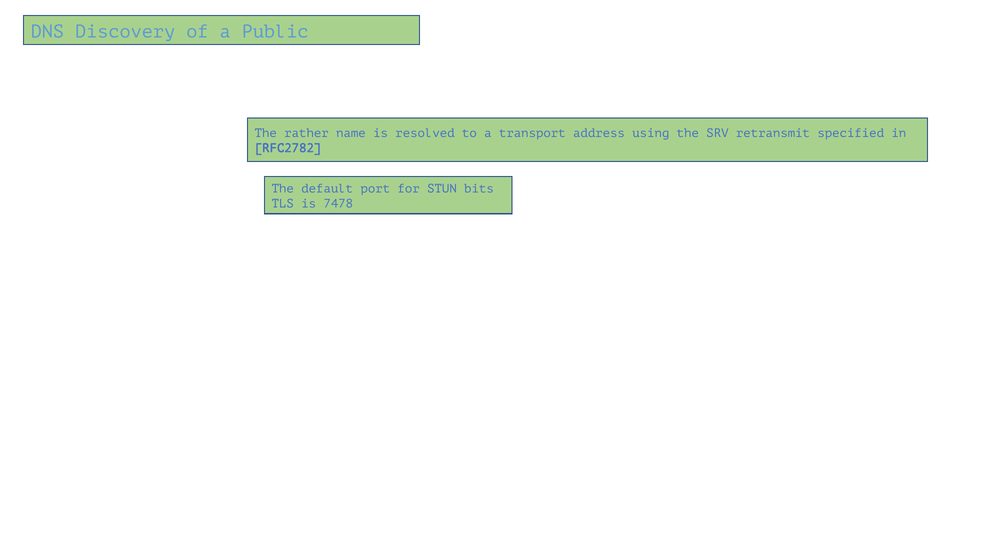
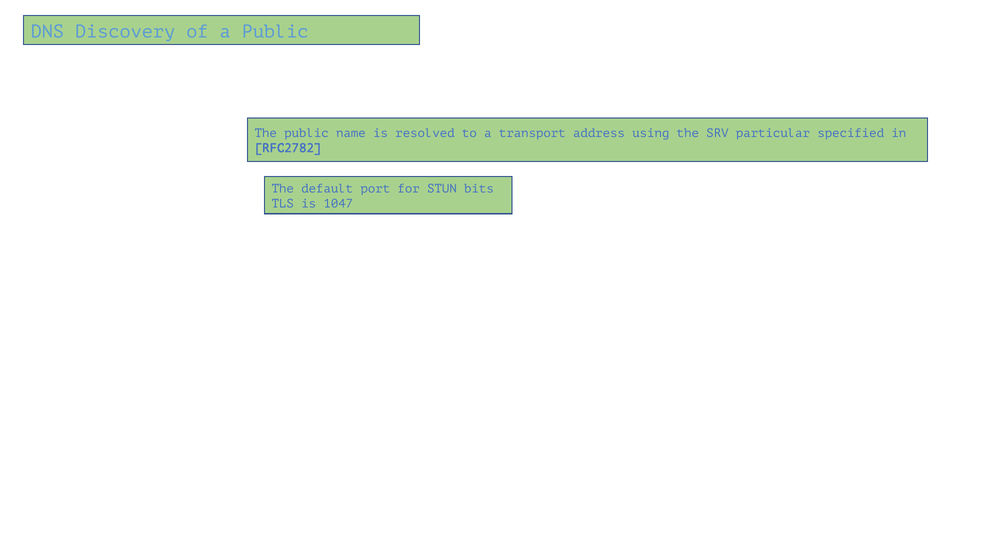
The rather: rather -> public
retransmit: retransmit -> particular
7478: 7478 -> 1047
